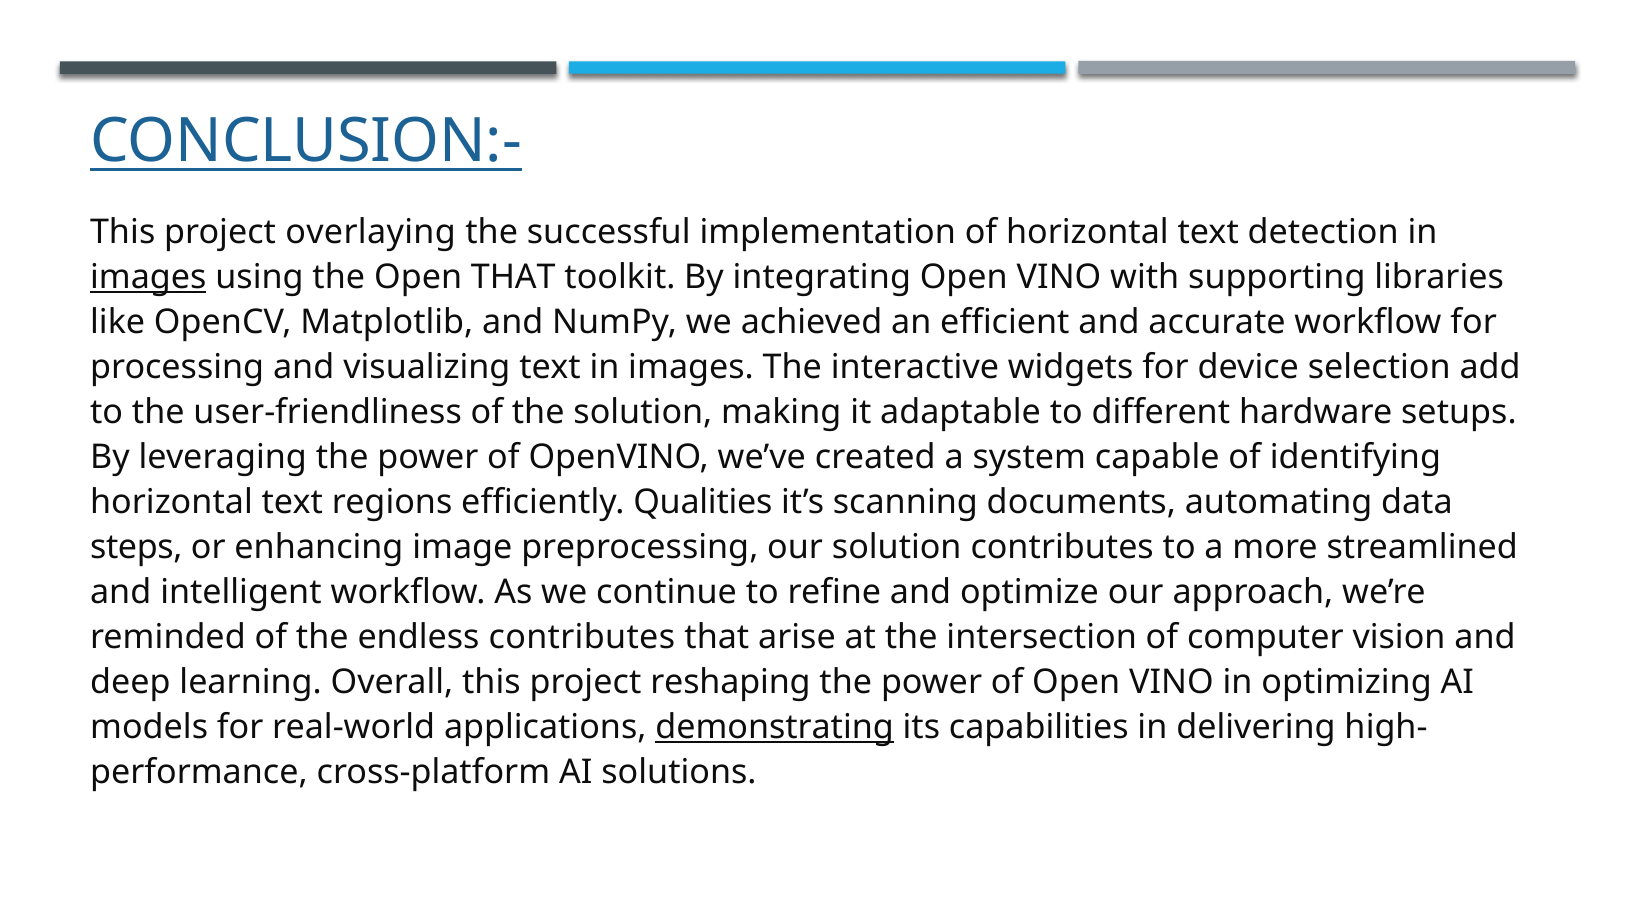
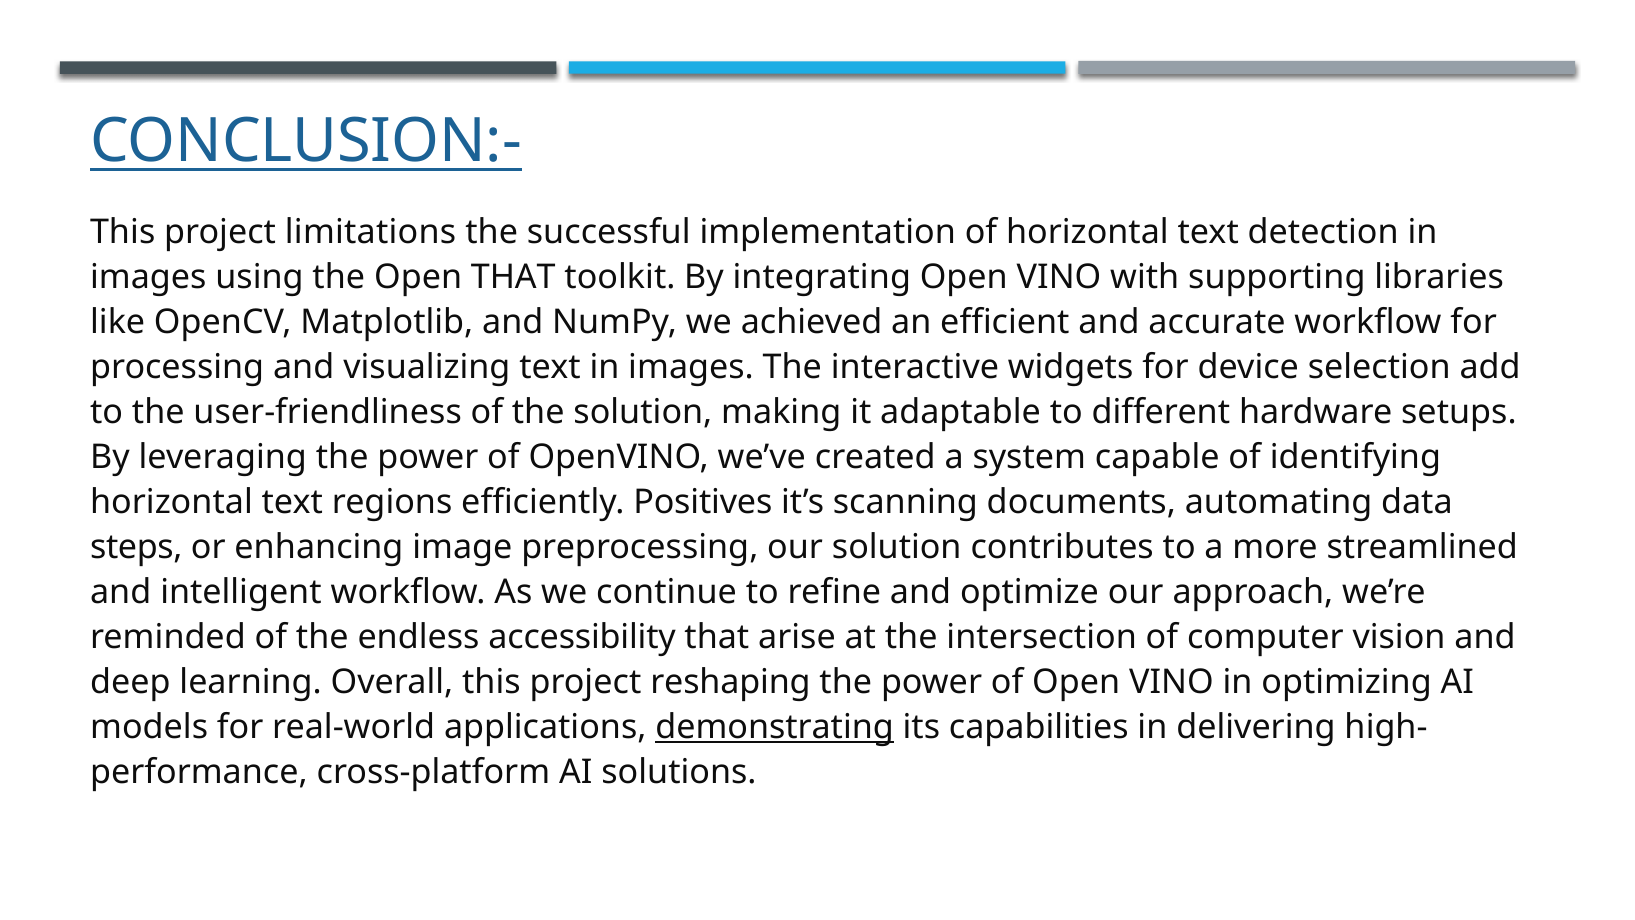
overlaying: overlaying -> limitations
images at (148, 277) underline: present -> none
Qualities: Qualities -> Positives
endless contributes: contributes -> accessibility
